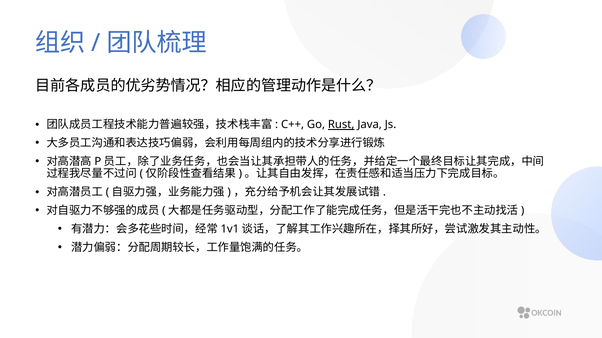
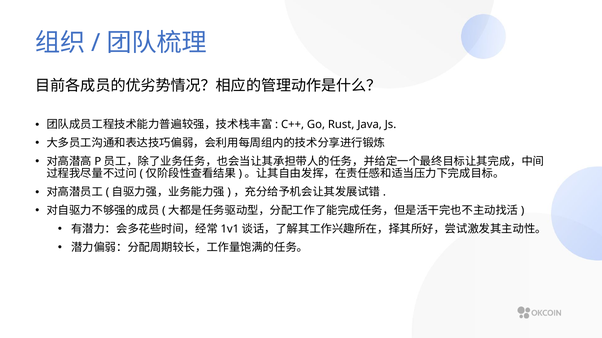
Rust underline: present -> none
